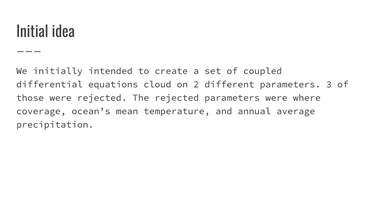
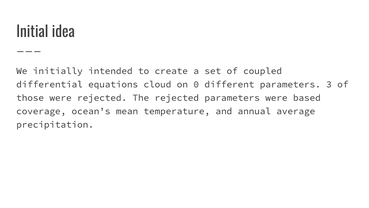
2: 2 -> 0
where: where -> based
